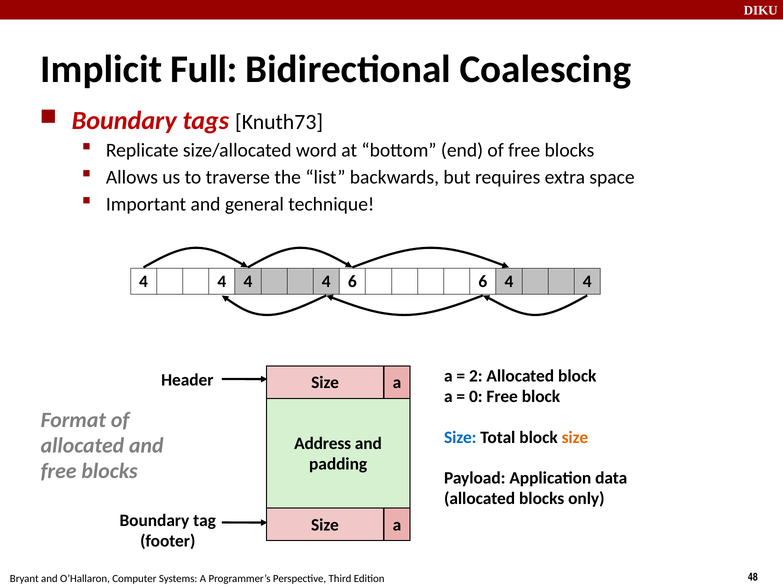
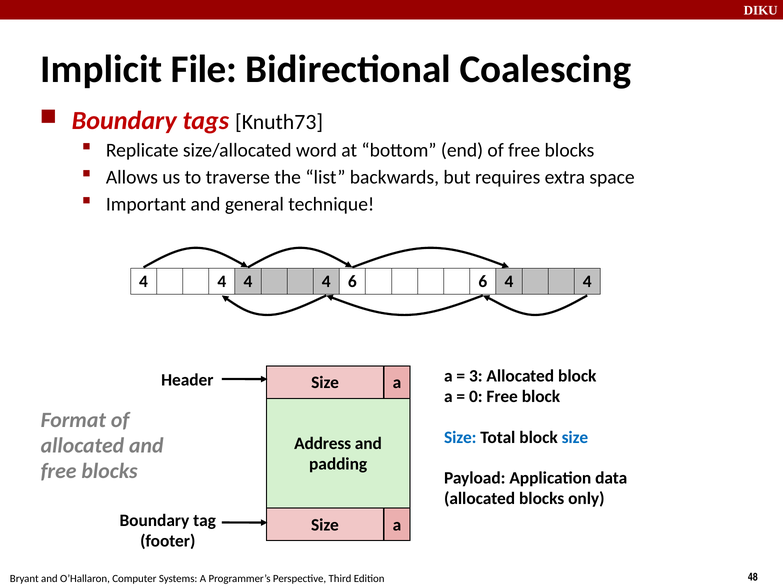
Full: Full -> File
2: 2 -> 3
size at (575, 438) colour: orange -> blue
